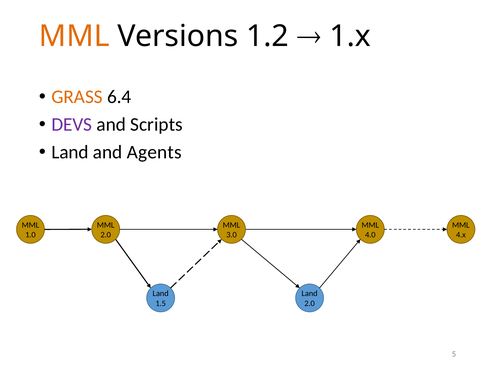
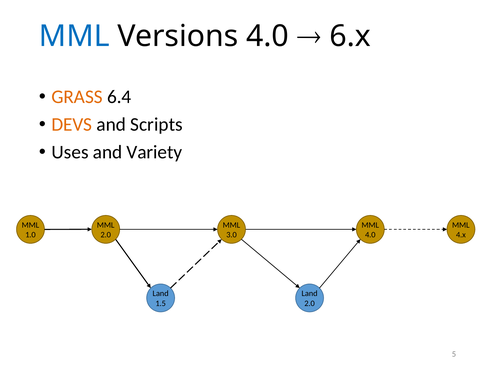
MML at (74, 36) colour: orange -> blue
Versions 1.2: 1.2 -> 4.0
1.x: 1.x -> 6.x
DEVS colour: purple -> orange
Land at (70, 152): Land -> Uses
Agents: Agents -> Variety
